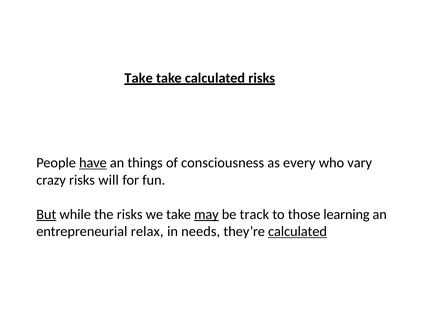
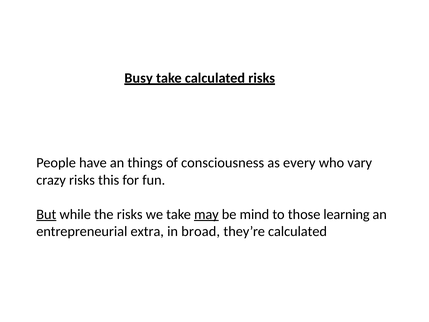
Take at (139, 78): Take -> Busy
have underline: present -> none
will: will -> this
track: track -> mind
relax: relax -> extra
needs: needs -> broad
calculated at (298, 231) underline: present -> none
